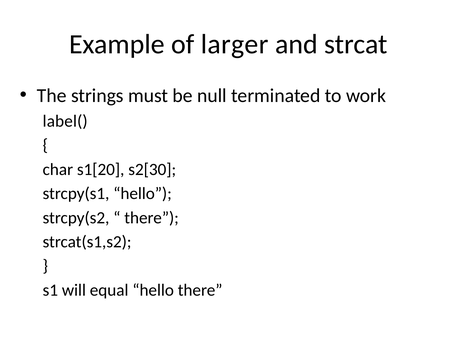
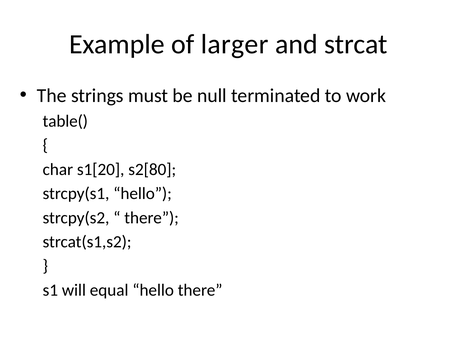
label(: label( -> table(
s2[30: s2[30 -> s2[80
